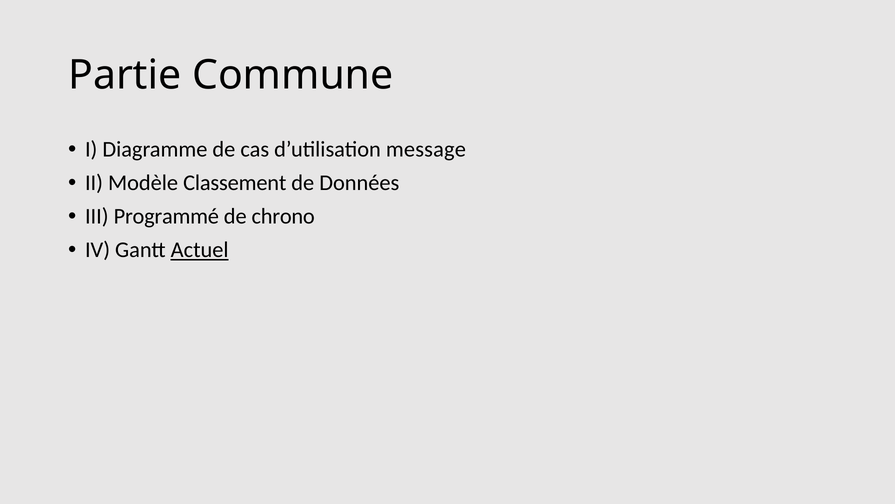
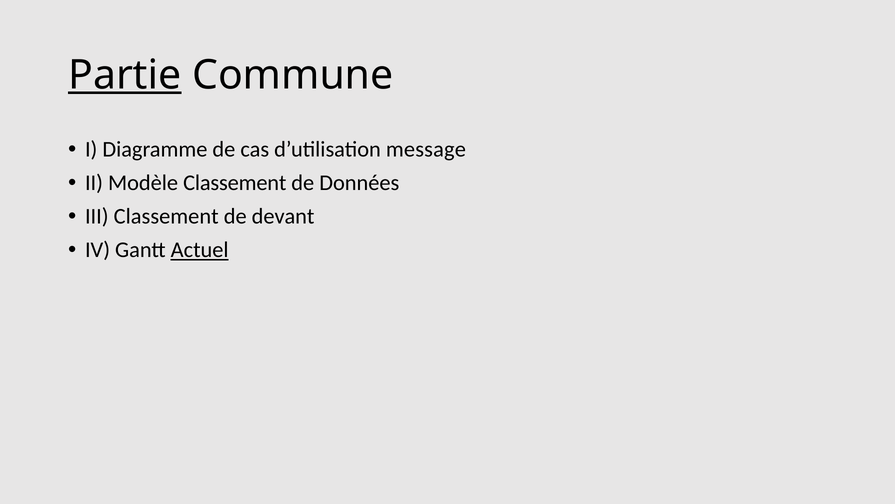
Partie underline: none -> present
III Programmé: Programmé -> Classement
chrono: chrono -> devant
